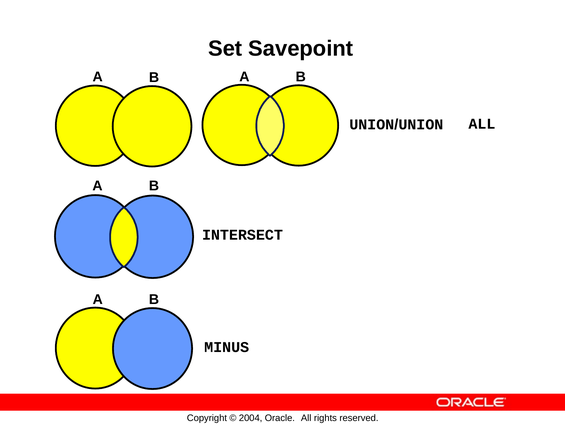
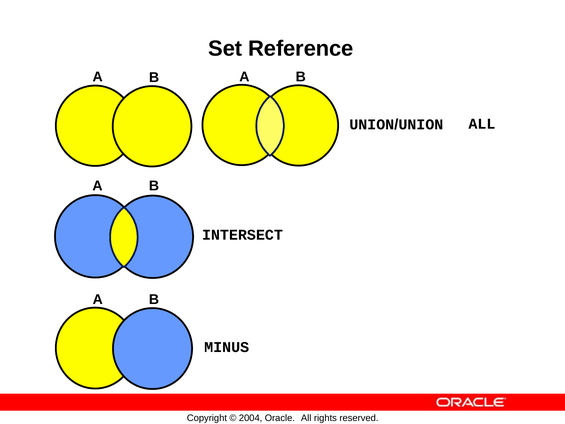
Savepoint: Savepoint -> Reference
